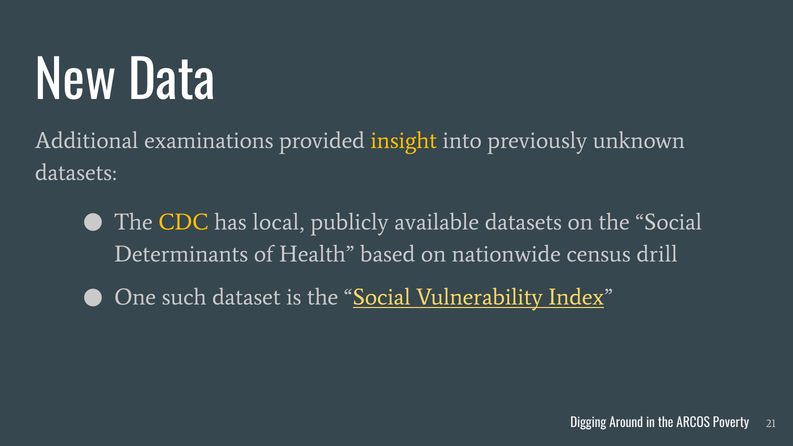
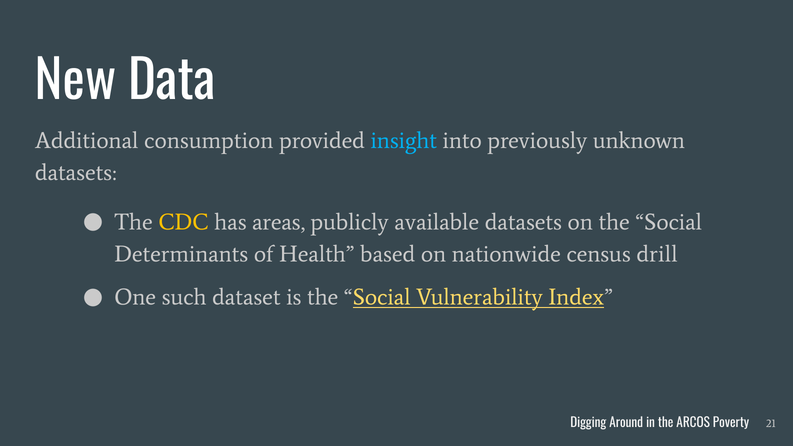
examinations: examinations -> consumption
insight colour: yellow -> light blue
local: local -> areas
